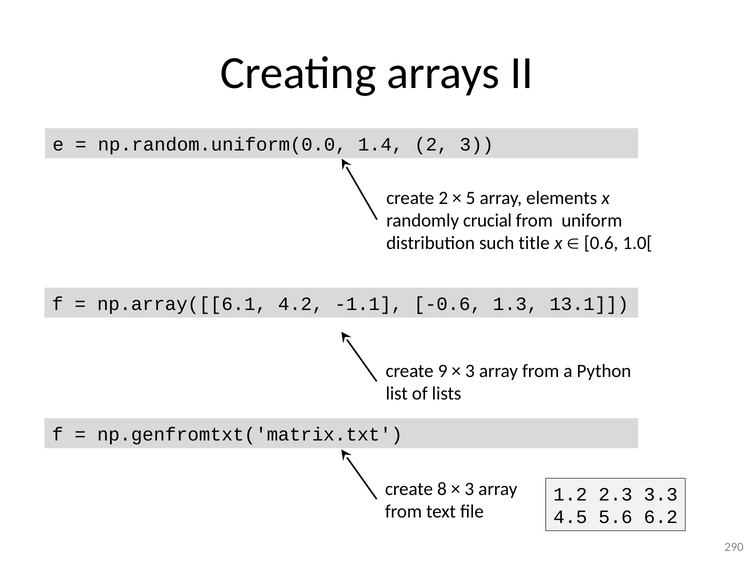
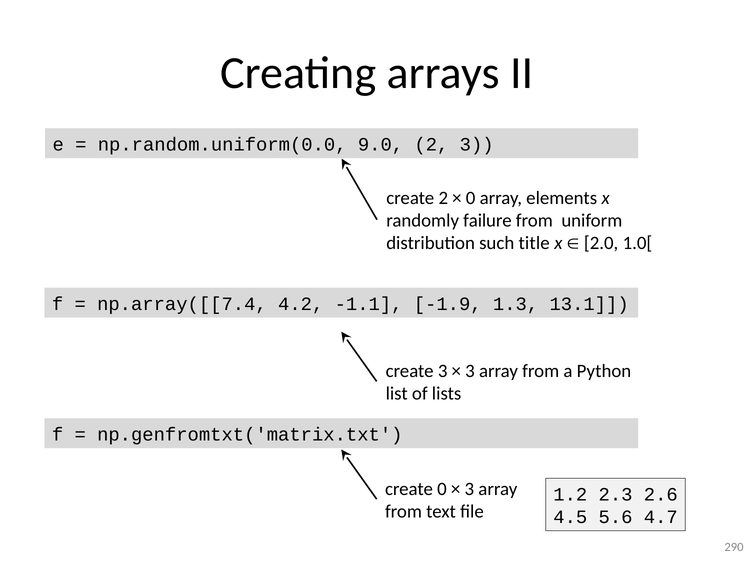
1.4: 1.4 -> 9.0
5 at (471, 198): 5 -> 0
crucial: crucial -> failure
0.6: 0.6 -> 2.0
np.array([[6.1: np.array([[6.1 -> np.array([[7.4
-0.6: -0.6 -> -1.9
create 9: 9 -> 3
create 8: 8 -> 0
3.3: 3.3 -> 2.6
6.2: 6.2 -> 4.7
